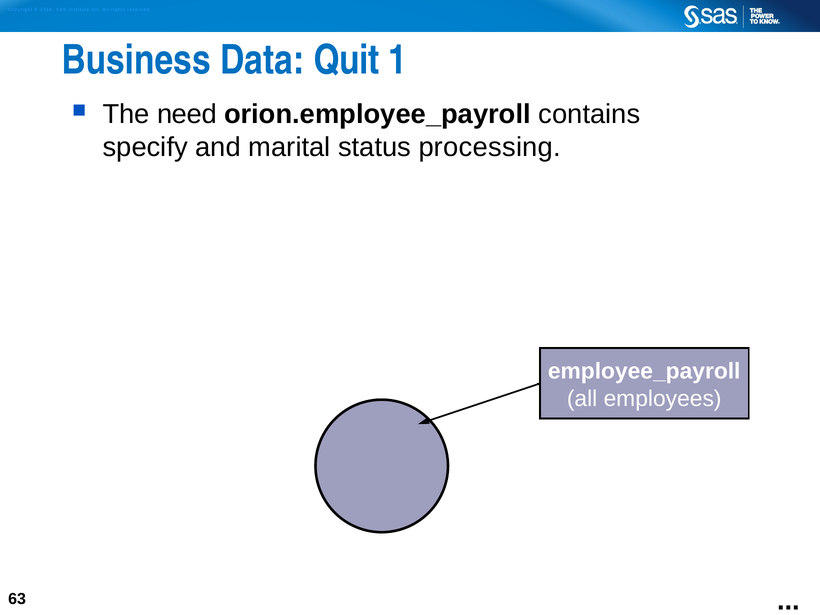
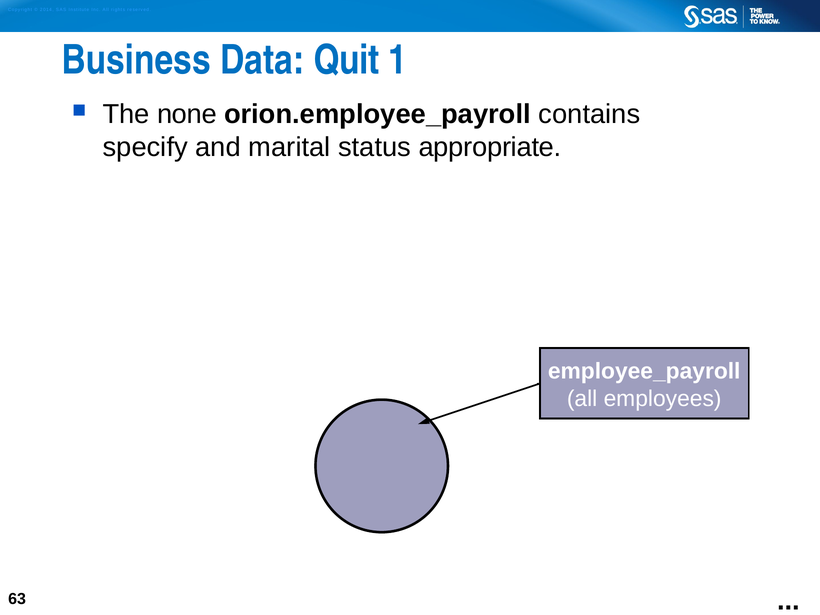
need: need -> none
processing: processing -> appropriate
